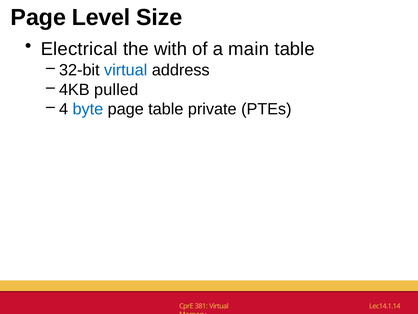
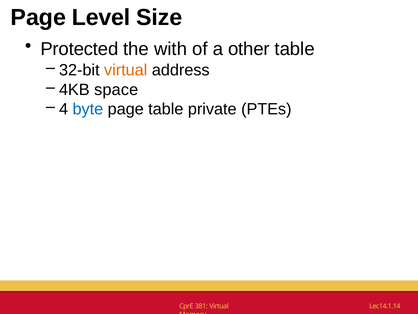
Electrical: Electrical -> Protected
main: main -> other
virtual at (126, 70) colour: blue -> orange
pulled: pulled -> space
